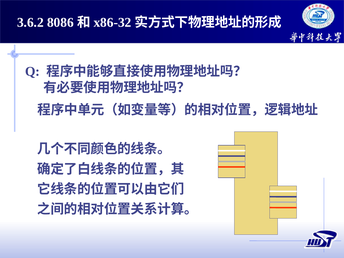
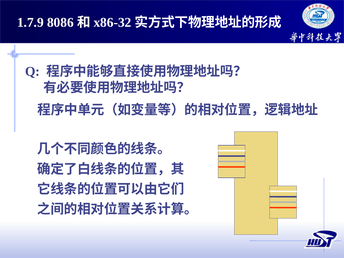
3.6.2: 3.6.2 -> 1.7.9
